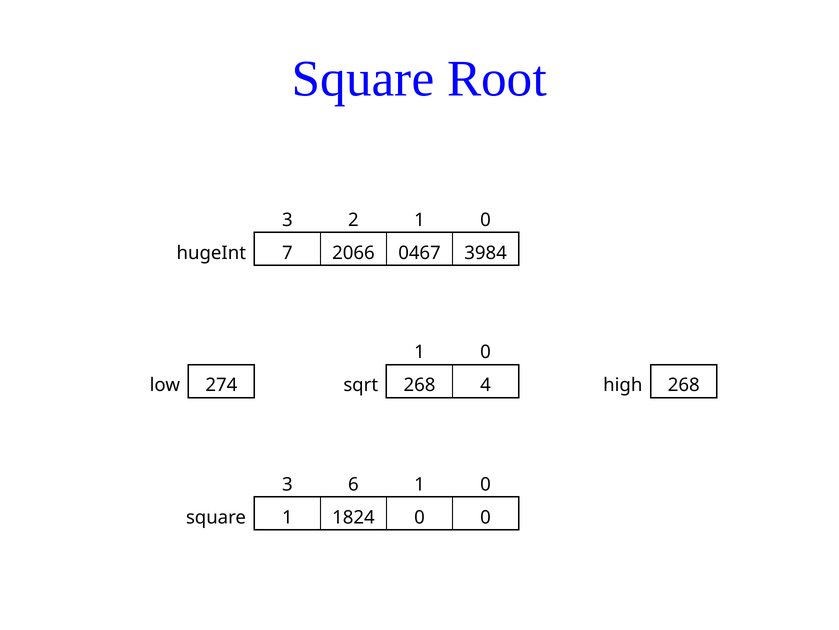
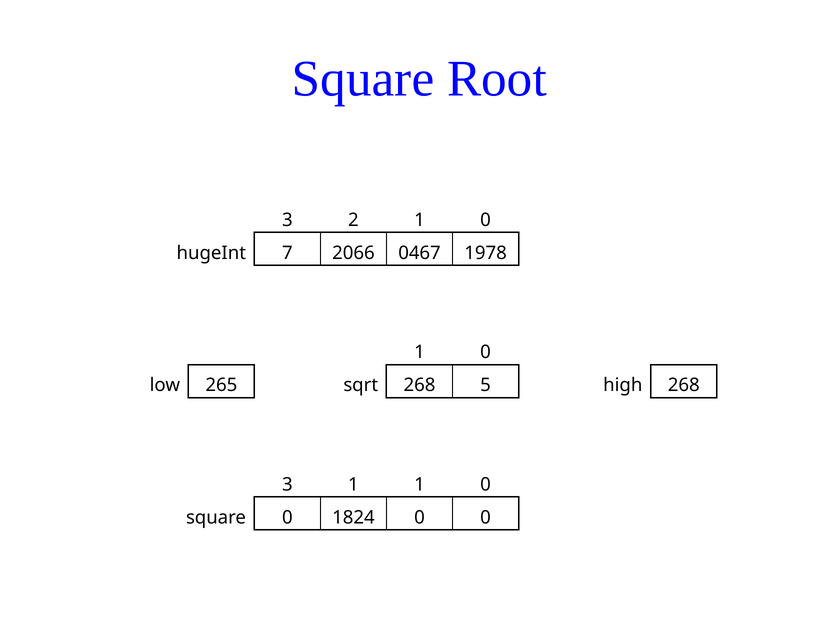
3984: 3984 -> 1978
274: 274 -> 265
4: 4 -> 5
3 6: 6 -> 1
square 1: 1 -> 0
